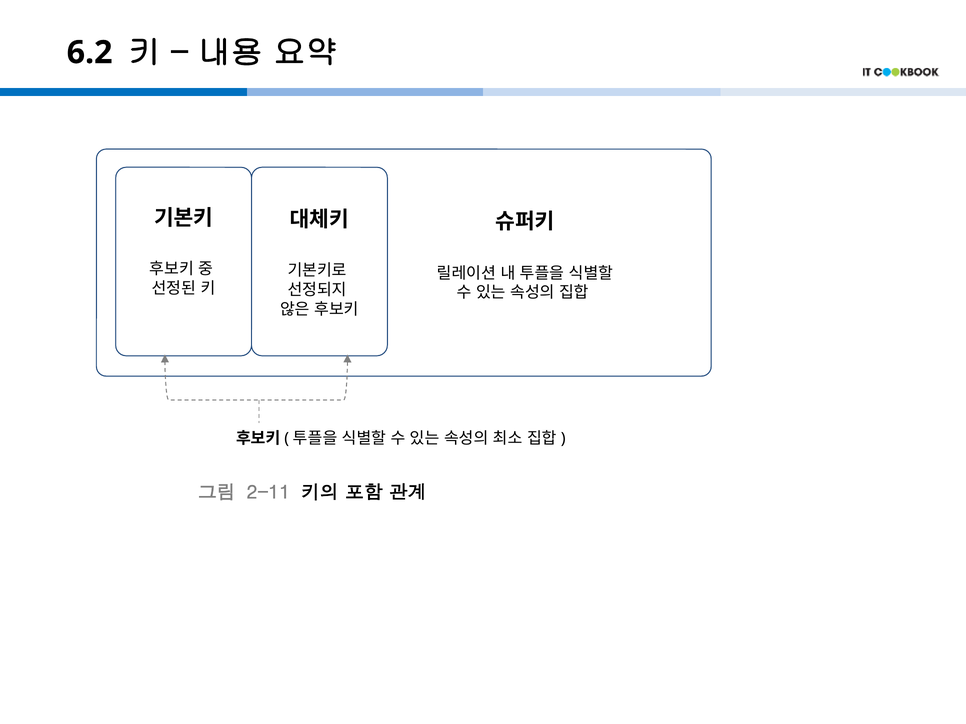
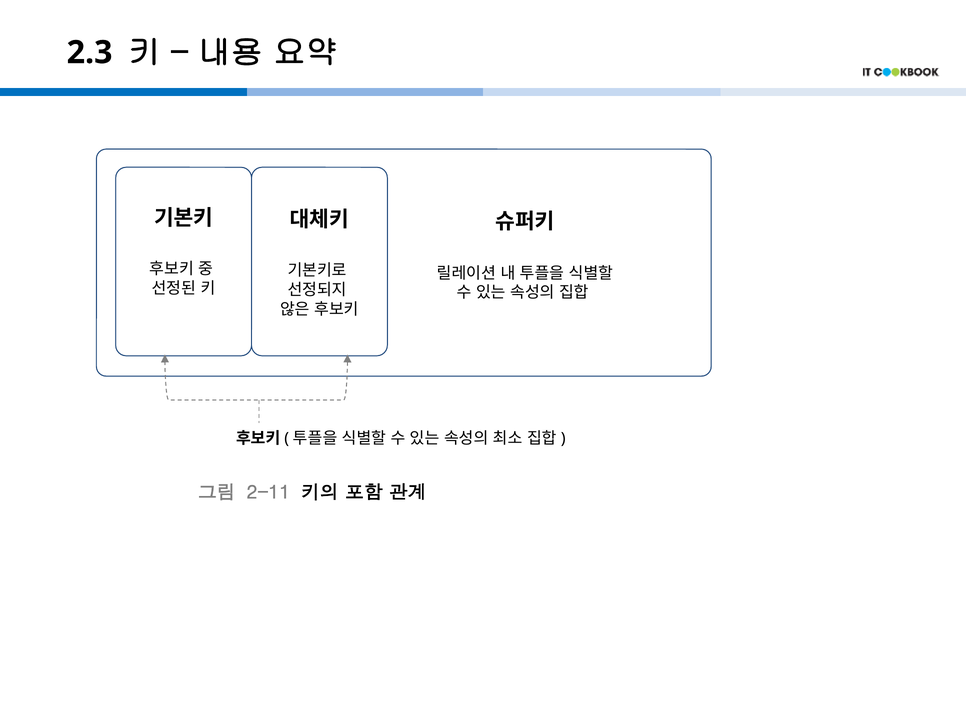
6.2: 6.2 -> 2.3
